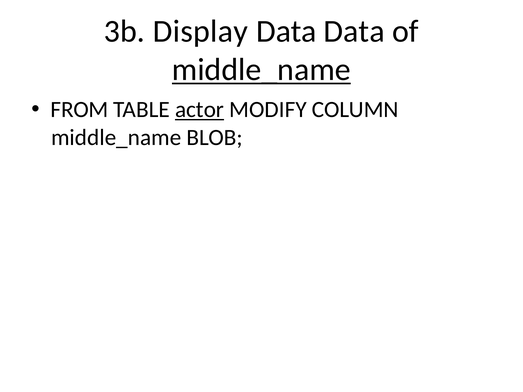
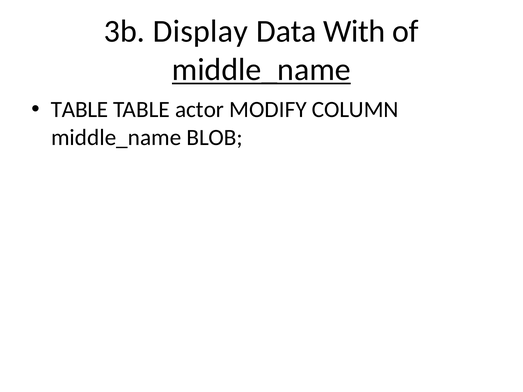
Data Data: Data -> With
FROM at (80, 110): FROM -> TABLE
actor underline: present -> none
